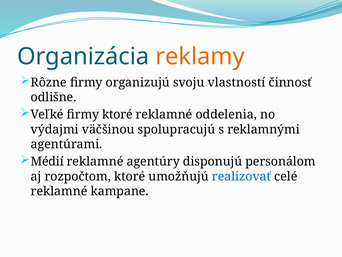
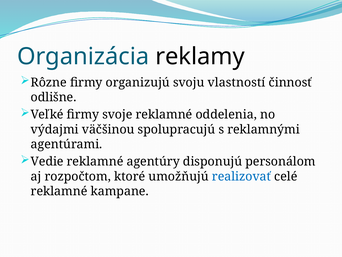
reklamy colour: orange -> black
firmy ktoré: ktoré -> svoje
Médií: Médií -> Vedie
